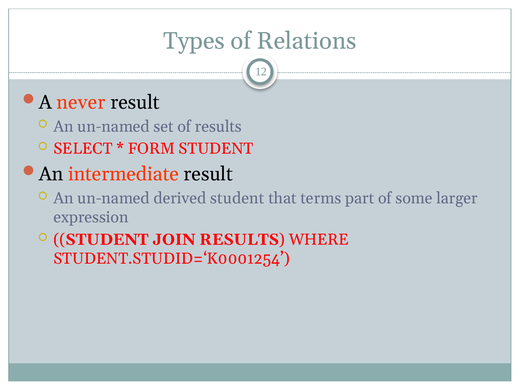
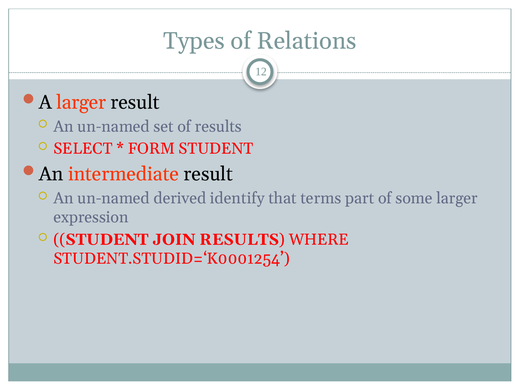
A never: never -> larger
derived student: student -> identify
